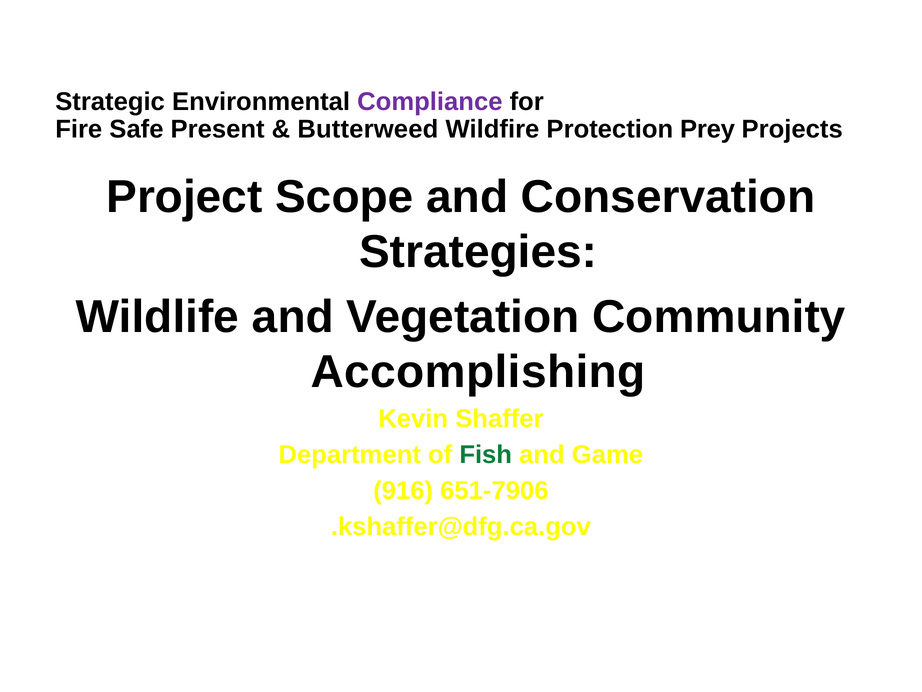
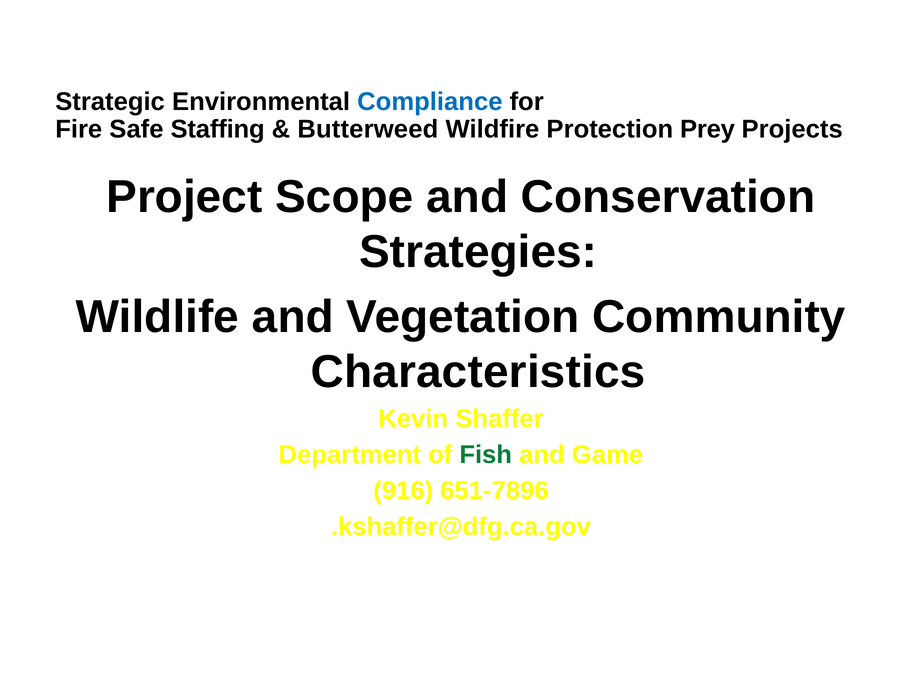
Compliance colour: purple -> blue
Present: Present -> Staffing
Accomplishing: Accomplishing -> Characteristics
651-7906: 651-7906 -> 651-7896
